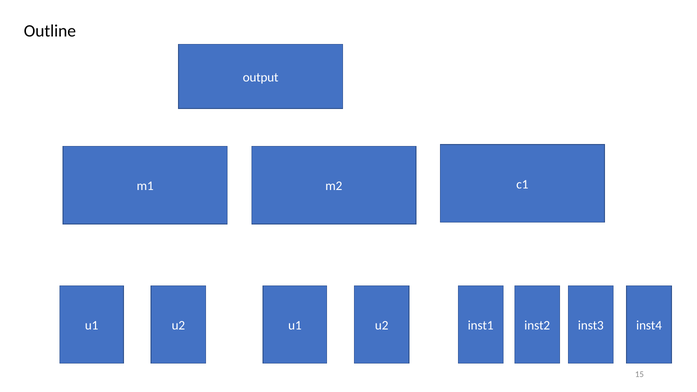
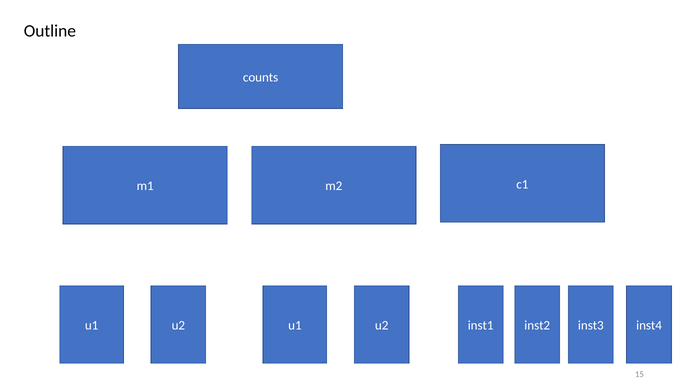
output: output -> counts
